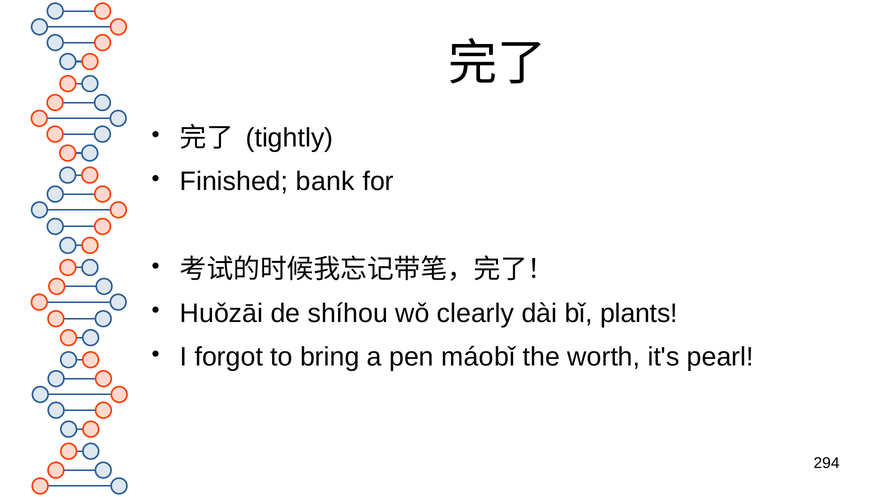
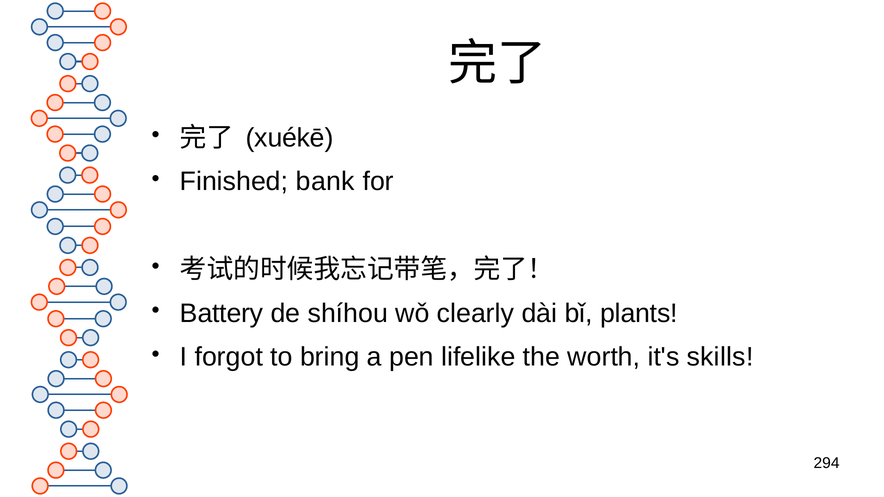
tightly: tightly -> xuékē
Huǒzāi: Huǒzāi -> Battery
máobǐ: máobǐ -> lifelike
pearl: pearl -> skills
